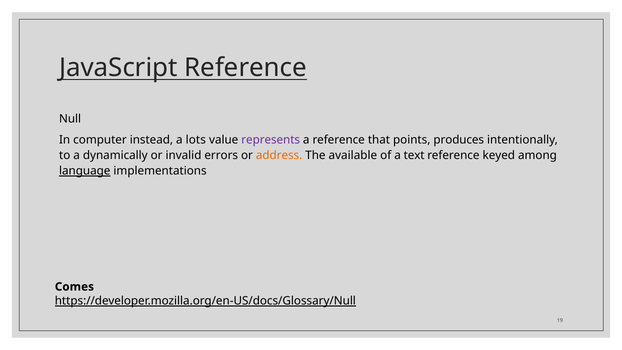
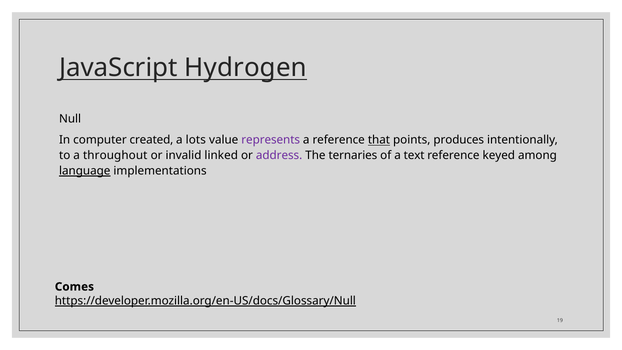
JavaScript Reference: Reference -> Hydrogen
instead: instead -> created
that underline: none -> present
dynamically: dynamically -> throughout
errors: errors -> linked
address colour: orange -> purple
available: available -> ternaries
